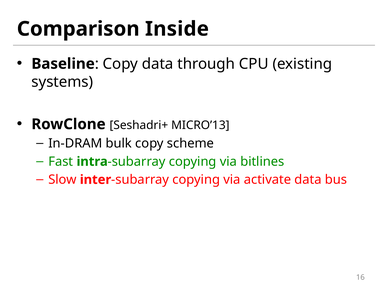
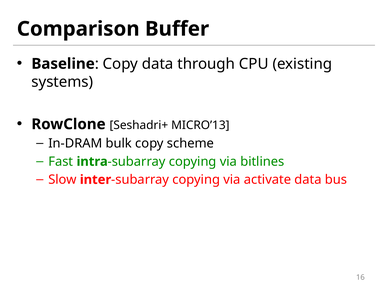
Inside: Inside -> Buffer
